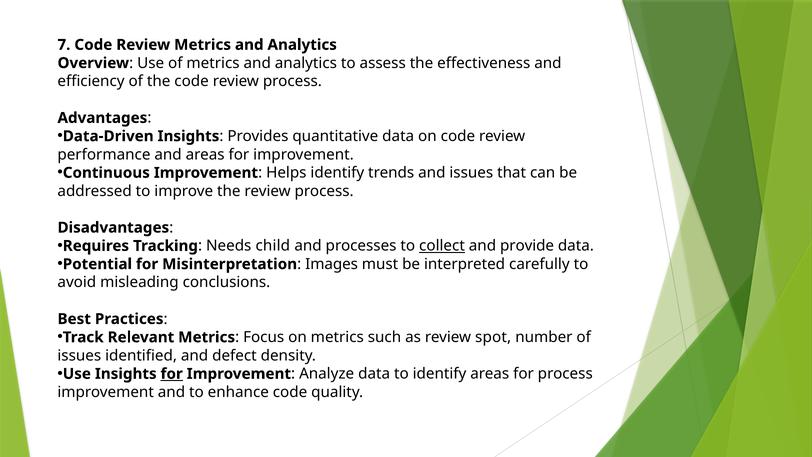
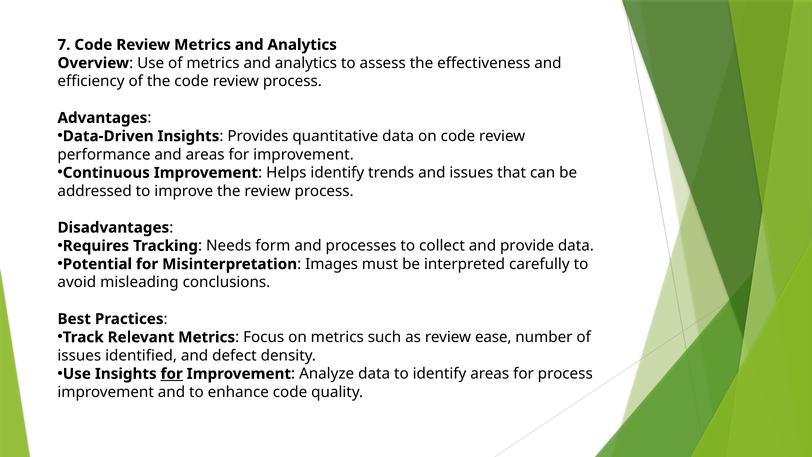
child: child -> form
collect underline: present -> none
spot: spot -> ease
